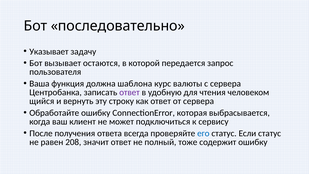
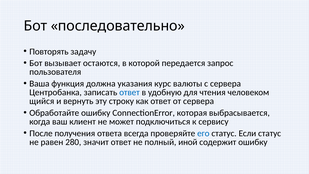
Указывает: Указывает -> Повторять
шаблона: шаблона -> указания
ответ at (129, 92) colour: purple -> blue
208: 208 -> 280
тоже: тоже -> иной
